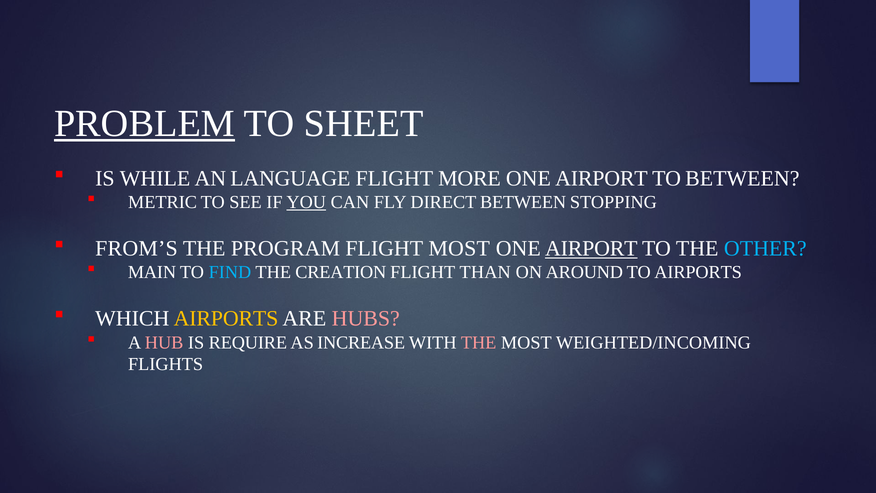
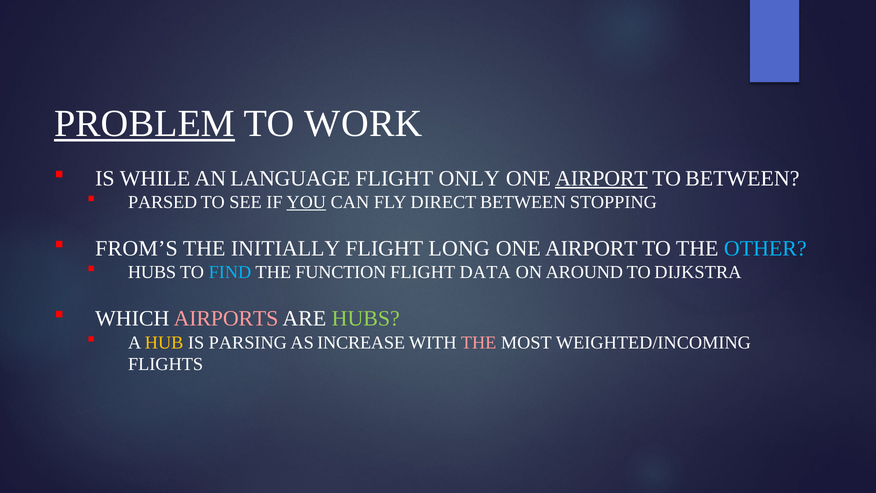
SHEET: SHEET -> WORK
MORE: MORE -> ONLY
AIRPORT at (601, 178) underline: none -> present
METRIC: METRIC -> PARSED
PROGRAM: PROGRAM -> INITIALLY
FLIGHT MOST: MOST -> LONG
AIRPORT at (591, 248) underline: present -> none
MAIN at (152, 272): MAIN -> HUBS
CREATION: CREATION -> FUNCTION
THAN: THAN -> DATA
TO AIRPORTS: AIRPORTS -> DIJKSTRA
AIRPORTS at (226, 319) colour: yellow -> pink
HUBS at (366, 319) colour: pink -> light green
HUB colour: pink -> yellow
REQUIRE: REQUIRE -> PARSING
